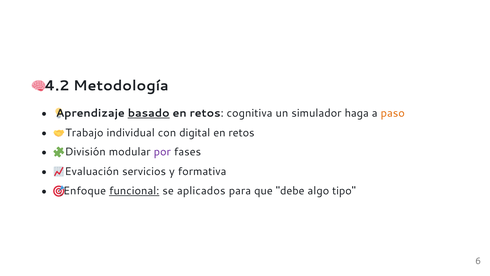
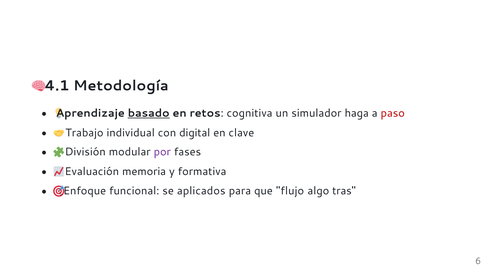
4.2: 4.2 -> 4.1
paso colour: orange -> red
retos at (241, 132): retos -> clave
servicios: servicios -> memoria
funcional underline: present -> none
debe: debe -> flujo
tipo: tipo -> tras
